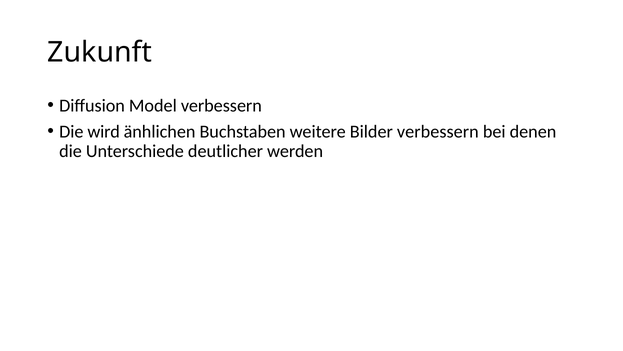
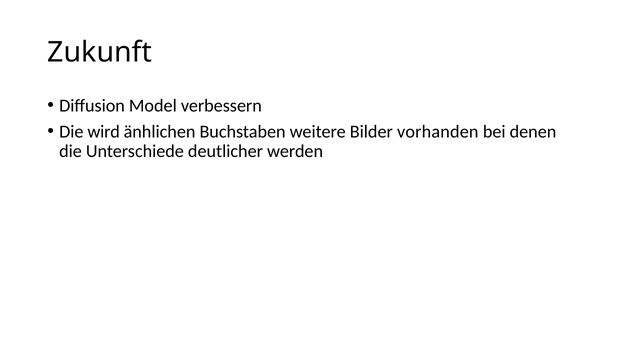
Bilder verbessern: verbessern -> vorhanden
